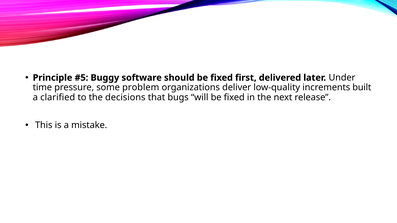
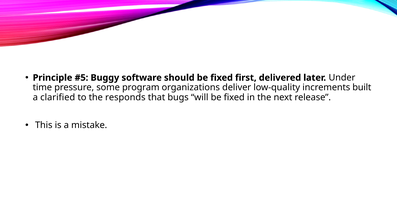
problem: problem -> program
decisions: decisions -> responds
